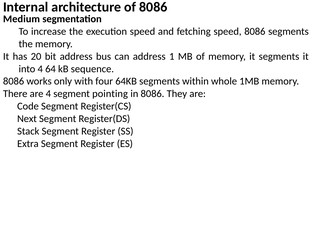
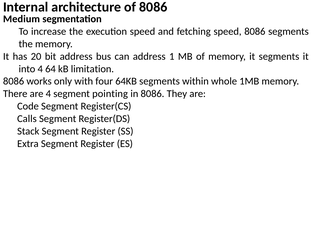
sequence: sequence -> limitation
Next: Next -> Calls
